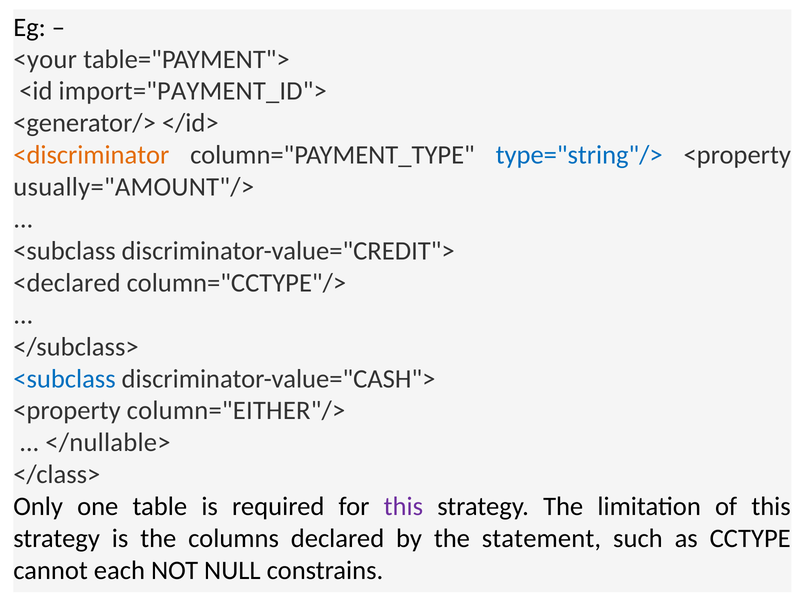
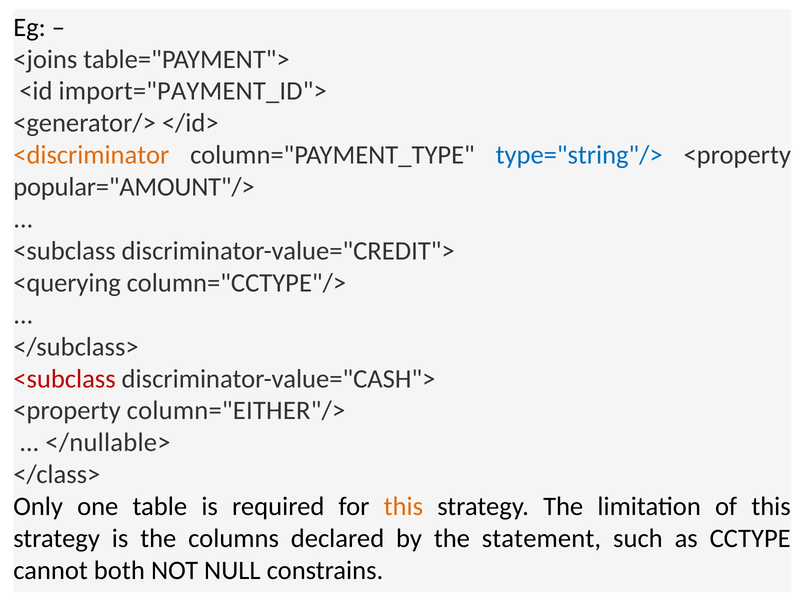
<your: <your -> <joins
usually="AMOUNT"/>: usually="AMOUNT"/> -> popular="AMOUNT"/>
<declared: <declared -> <querying
<subclass at (64, 378) colour: blue -> red
this at (403, 506) colour: purple -> orange
each: each -> both
